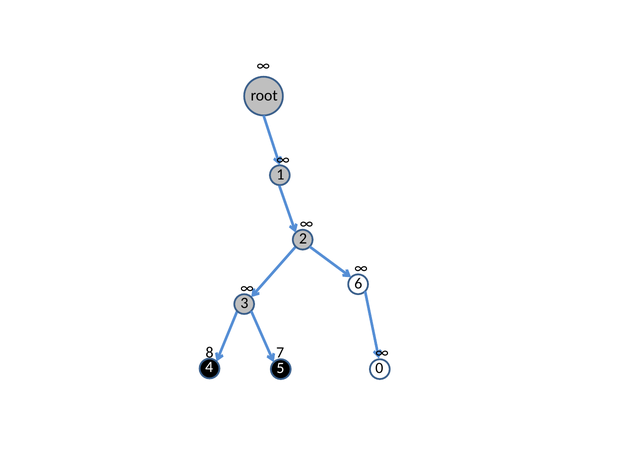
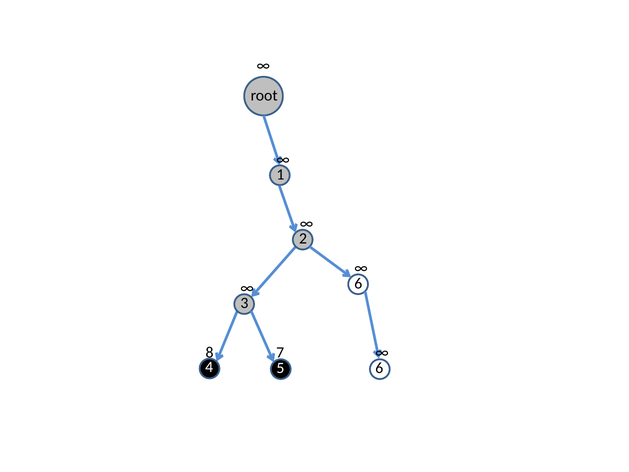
4 0: 0 -> 6
